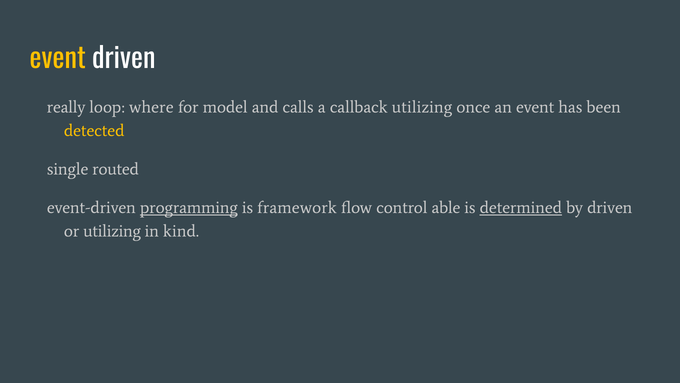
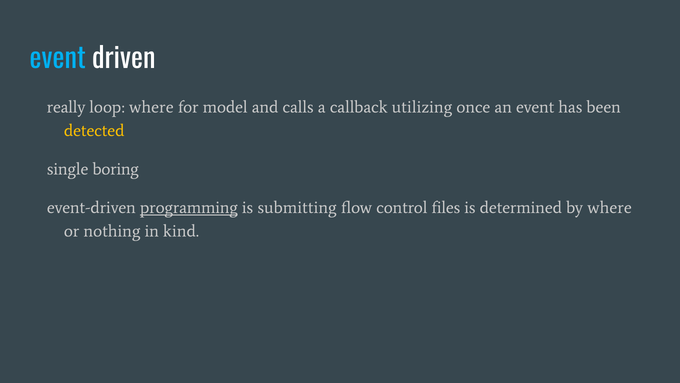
event at (58, 59) colour: yellow -> light blue
routed: routed -> boring
framework: framework -> submitting
able: able -> files
determined underline: present -> none
by driven: driven -> where
or utilizing: utilizing -> nothing
